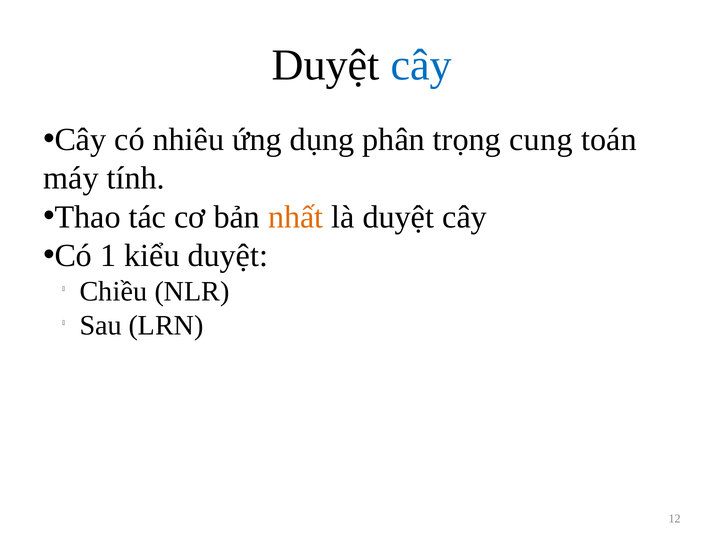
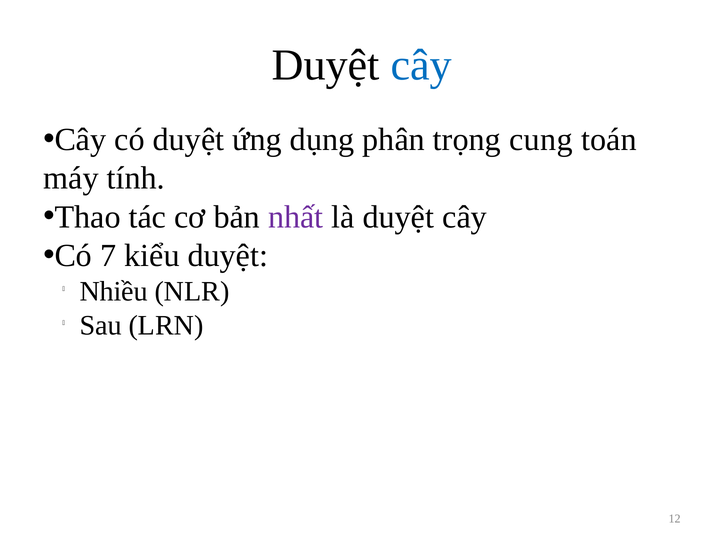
có nhiêu: nhiêu -> duyệt
nhất colour: orange -> purple
1: 1 -> 7
Chiều: Chiều -> Nhiều
